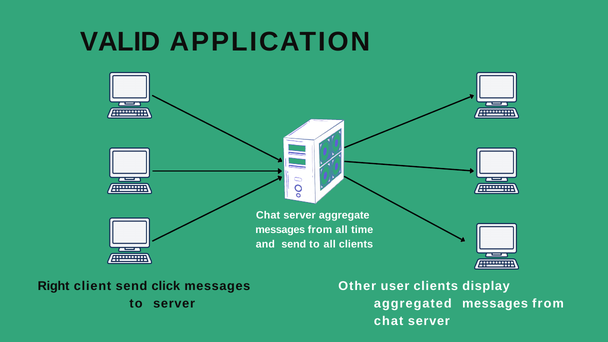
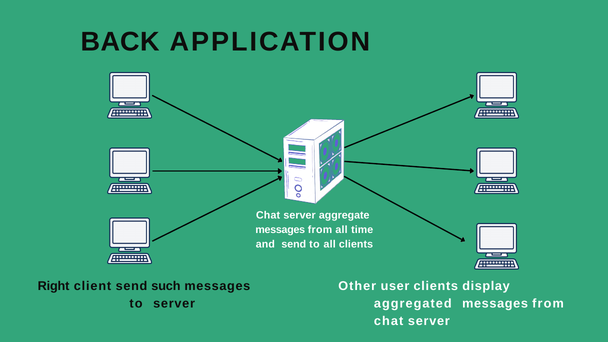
VALID: VALID -> BACK
click: click -> such
